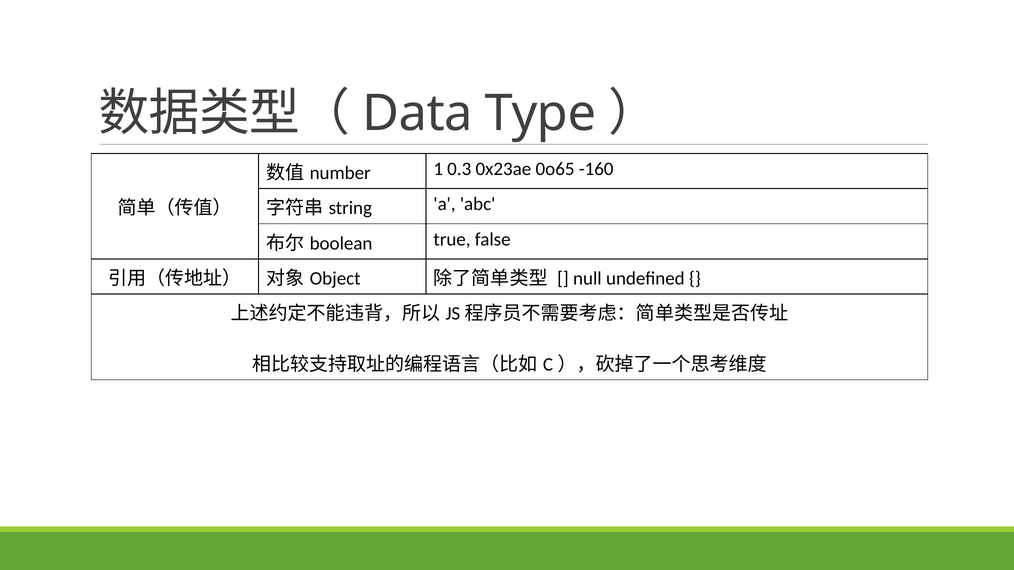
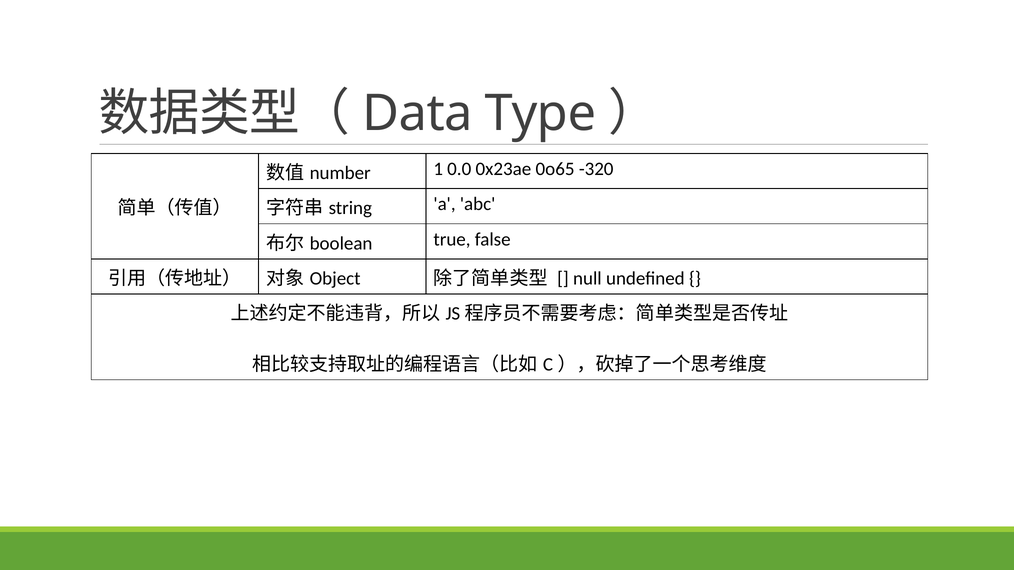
0.3: 0.3 -> 0.0
-160: -160 -> -320
